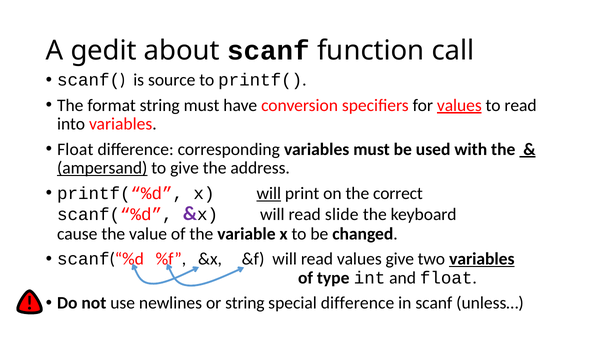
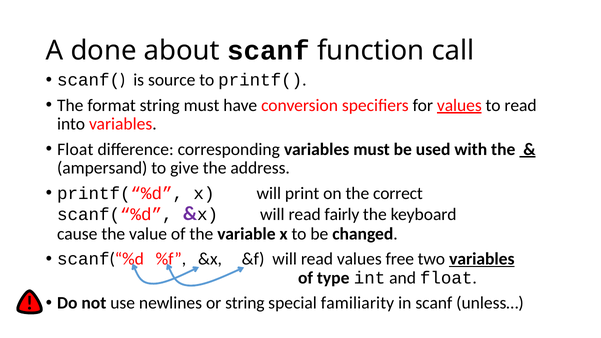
gedit: gedit -> done
ampersand underline: present -> none
will at (269, 193) underline: present -> none
slide: slide -> fairly
values give: give -> free
special difference: difference -> familiarity
